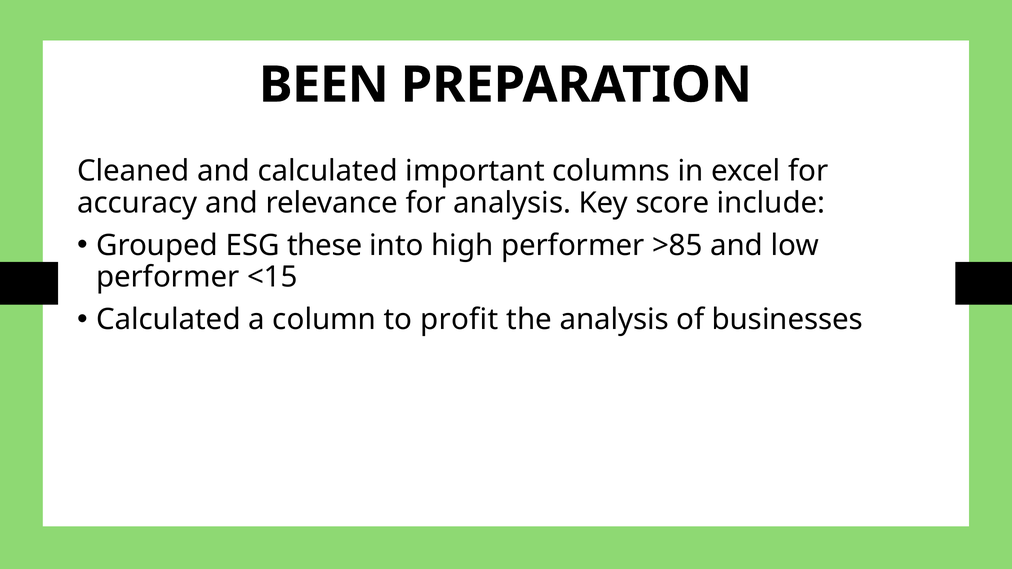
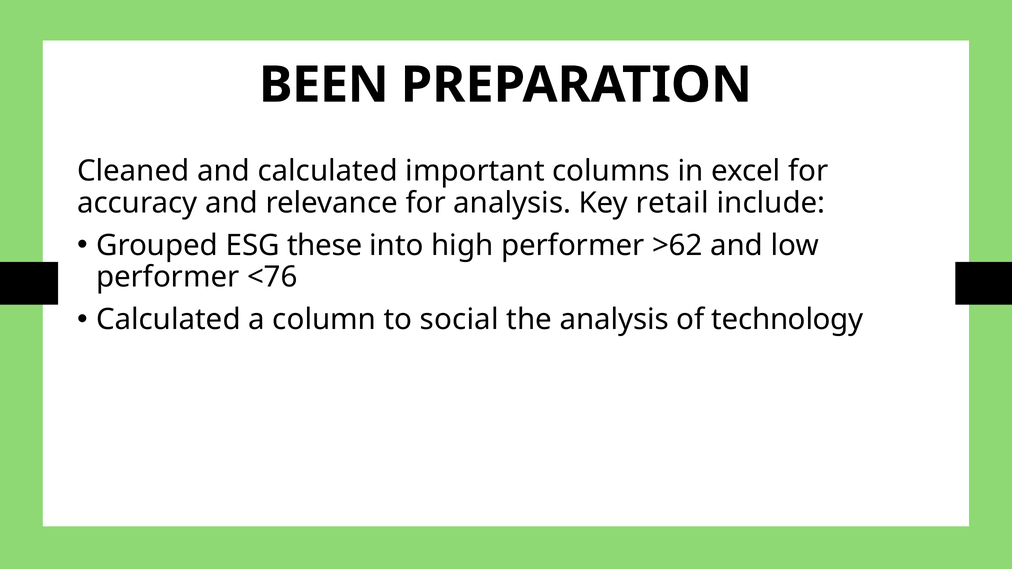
score: score -> retail
>85: >85 -> >62
<15: <15 -> <76
profit: profit -> social
businesses: businesses -> technology
